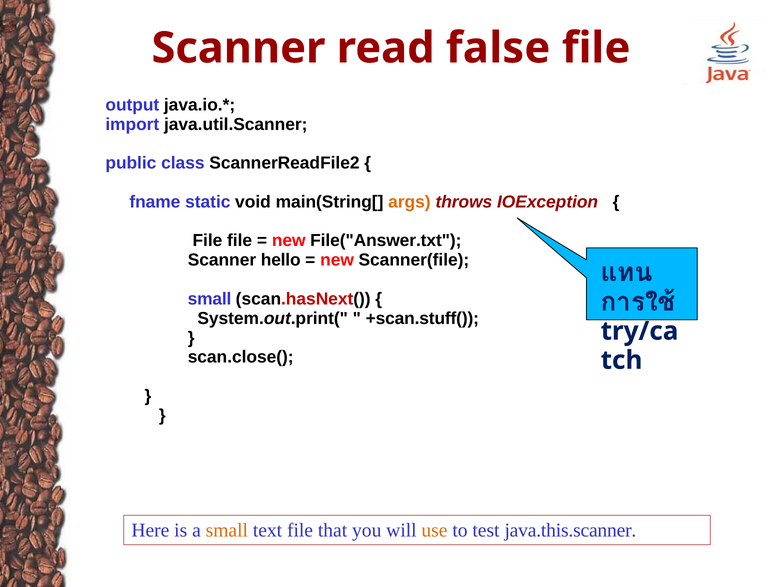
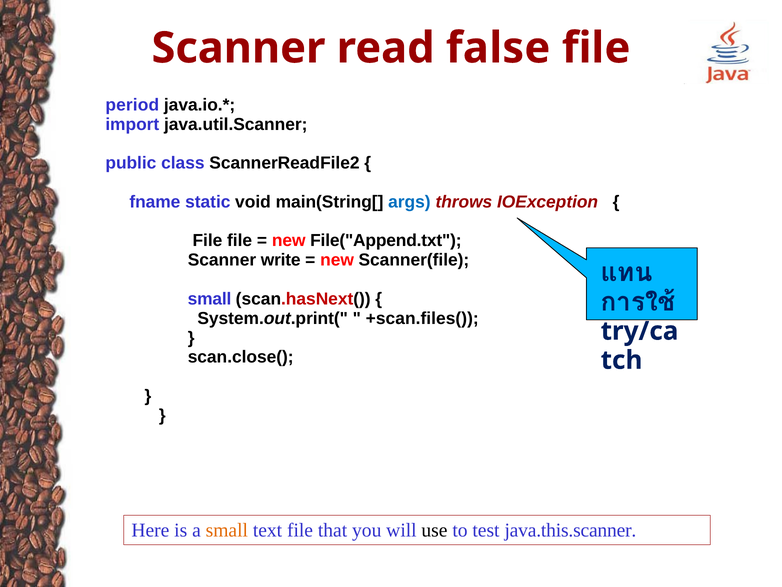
output: output -> period
args colour: orange -> blue
File("Answer.txt: File("Answer.txt -> File("Append.txt
hello: hello -> write
+scan.stuff(: +scan.stuff( -> +scan.files(
use colour: orange -> black
